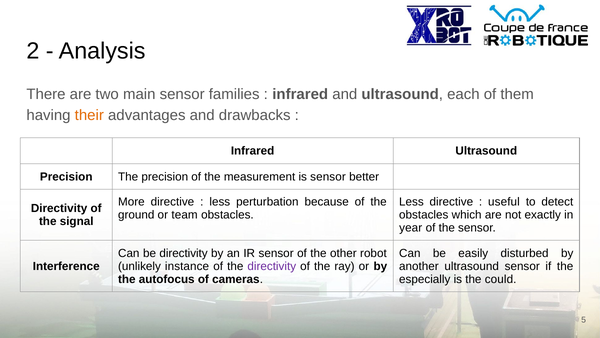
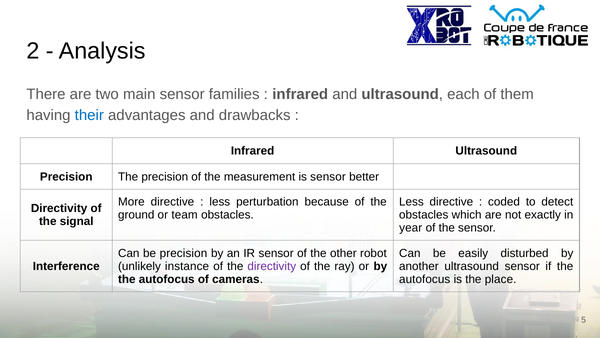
their colour: orange -> blue
useful: useful -> coded
be directivity: directivity -> precision
especially at (425, 279): especially -> autofocus
could: could -> place
